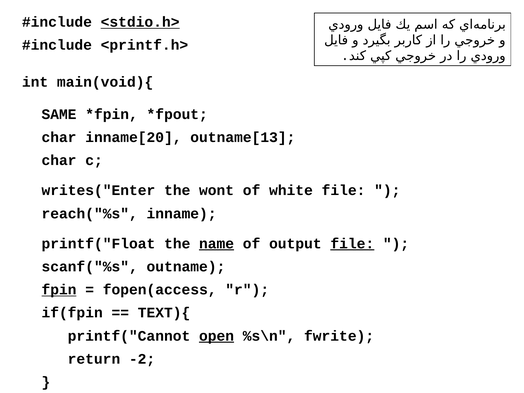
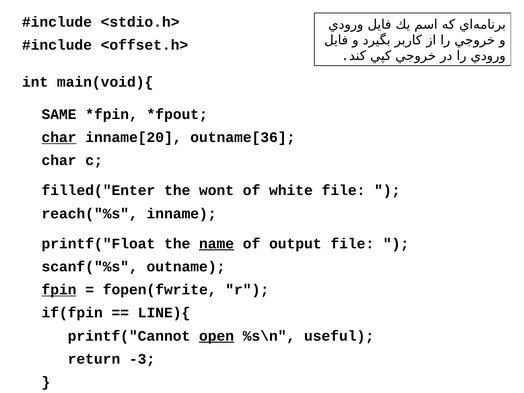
<stdio.h> underline: present -> none
<printf.h>: <printf.h> -> <offset.h>
char at (59, 137) underline: none -> present
outname[13: outname[13 -> outname[36
writes("Enter: writes("Enter -> filled("Enter
file at (352, 244) underline: present -> none
fopen(access: fopen(access -> fopen(fwrite
TEXT){: TEXT){ -> LINE){
fwrite: fwrite -> useful
-2: -2 -> -3
